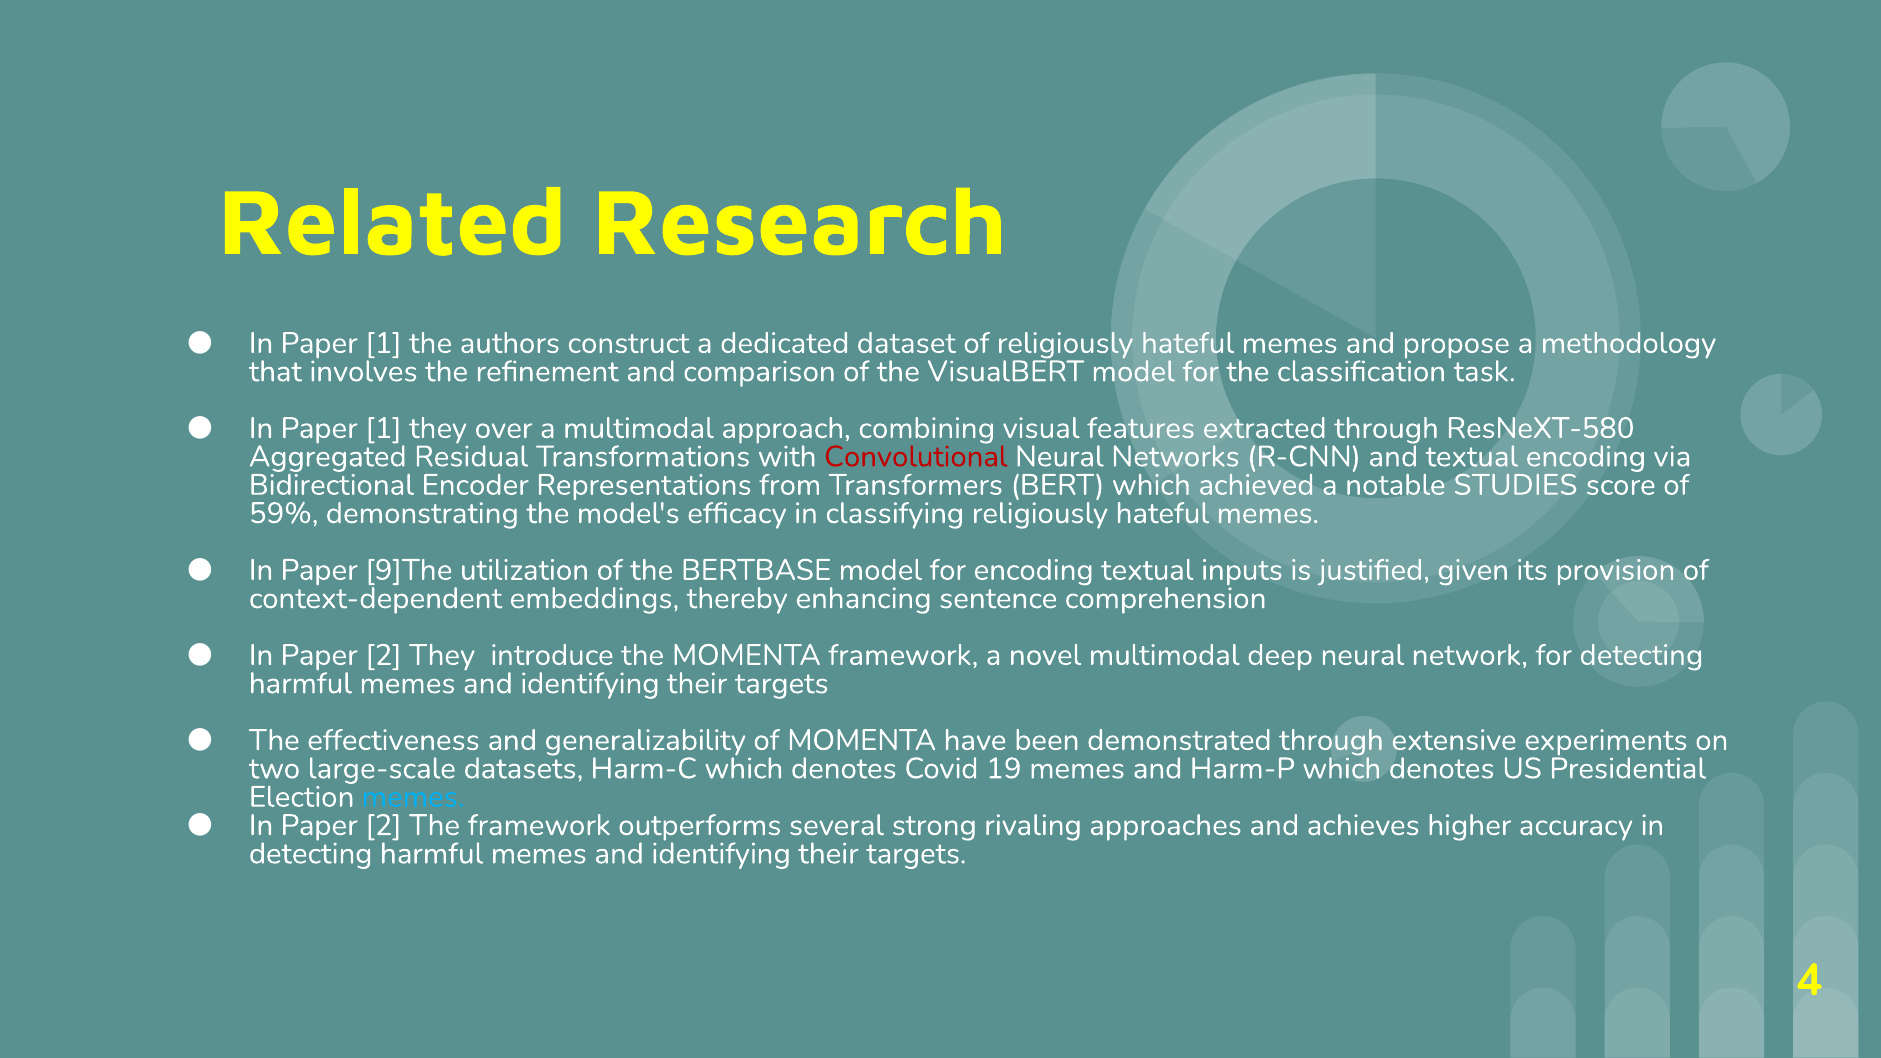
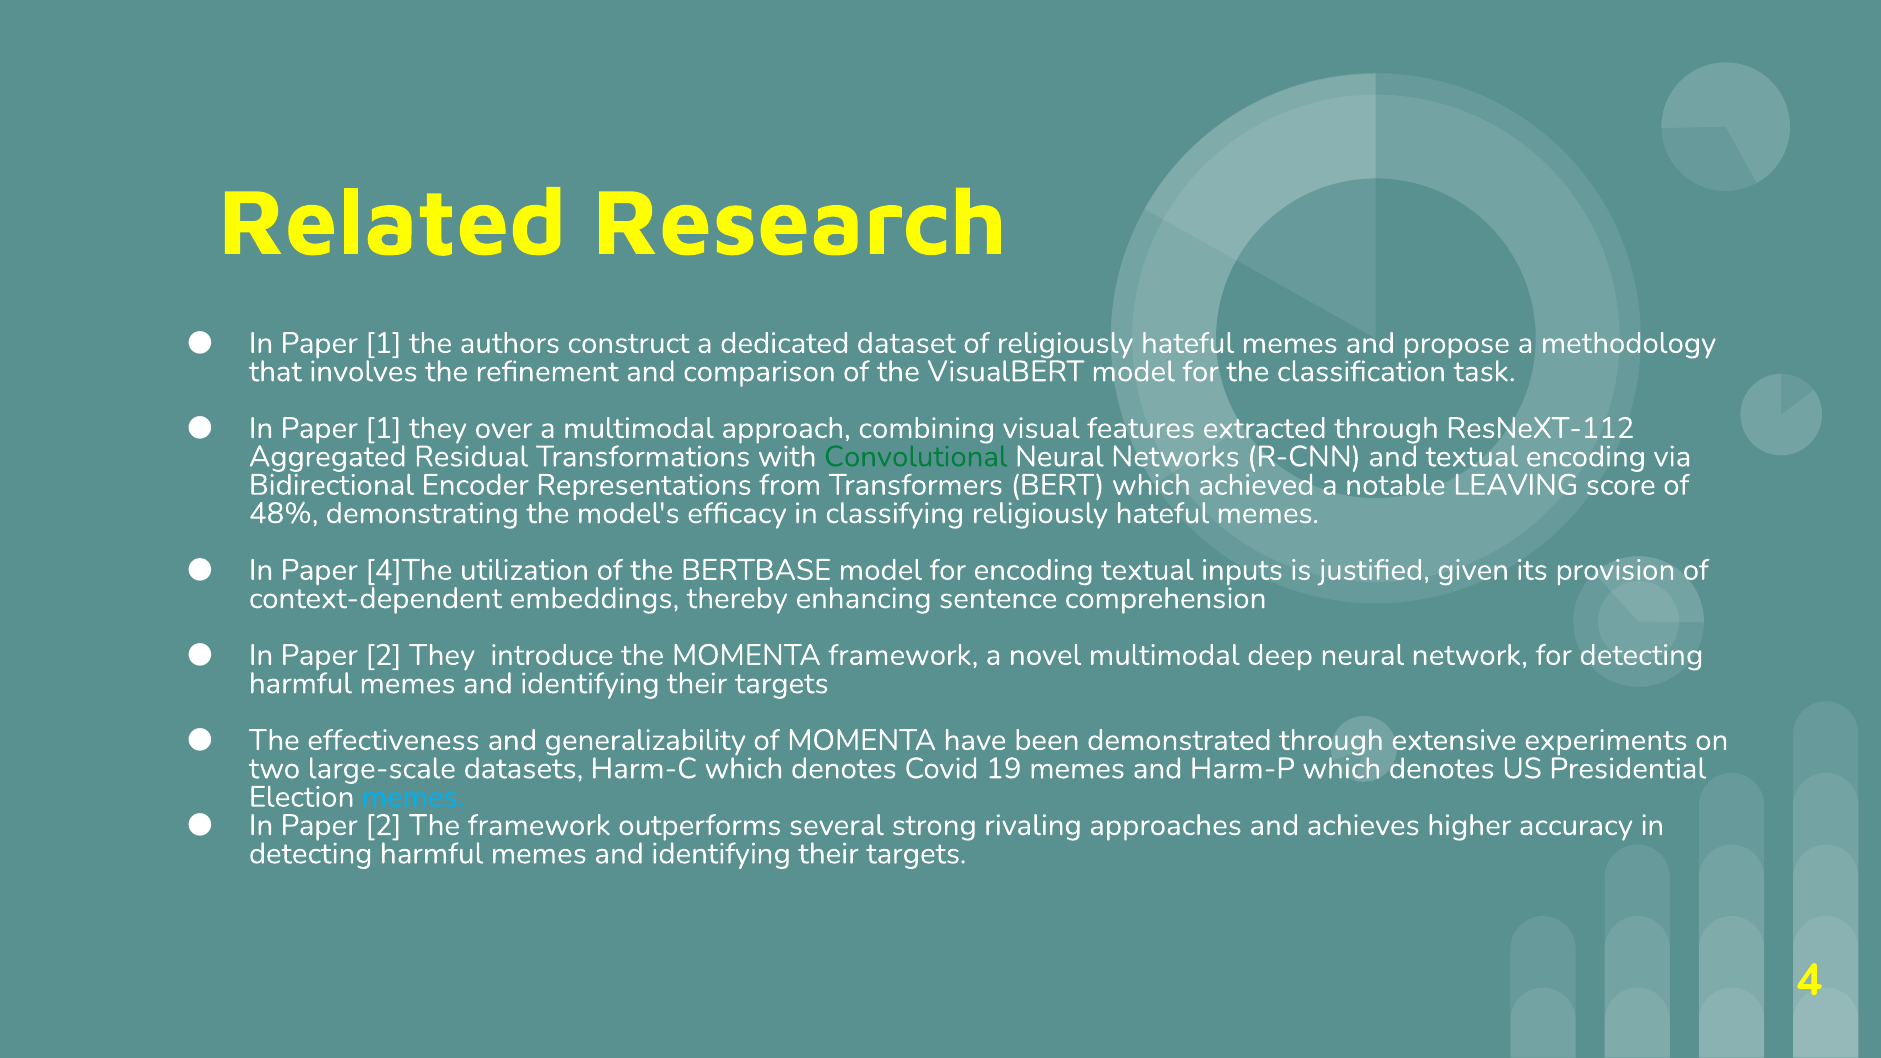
ResNeXT-580: ResNeXT-580 -> ResNeXT-112
Convolutional colour: red -> green
STUDIES: STUDIES -> LEAVING
59%: 59% -> 48%
9]The: 9]The -> 4]The
